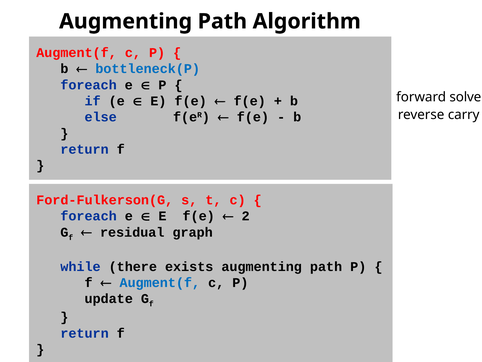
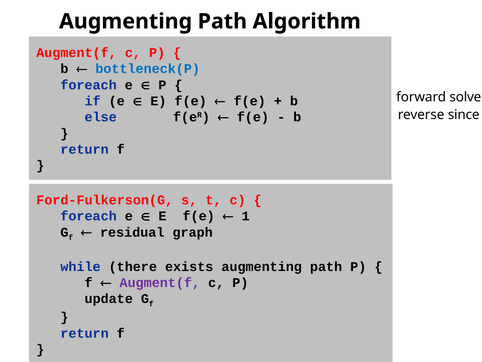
carry: carry -> since
2: 2 -> 1
Augment(f at (160, 282) colour: blue -> purple
